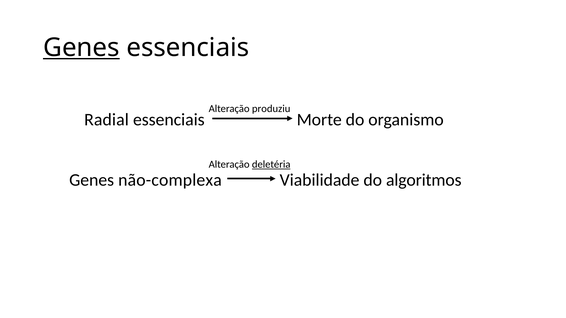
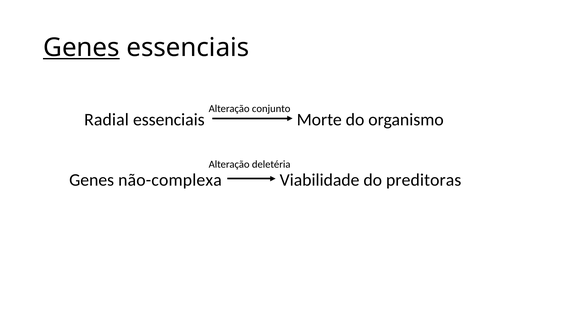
produziu: produziu -> conjunto
deletéria underline: present -> none
algoritmos: algoritmos -> preditoras
